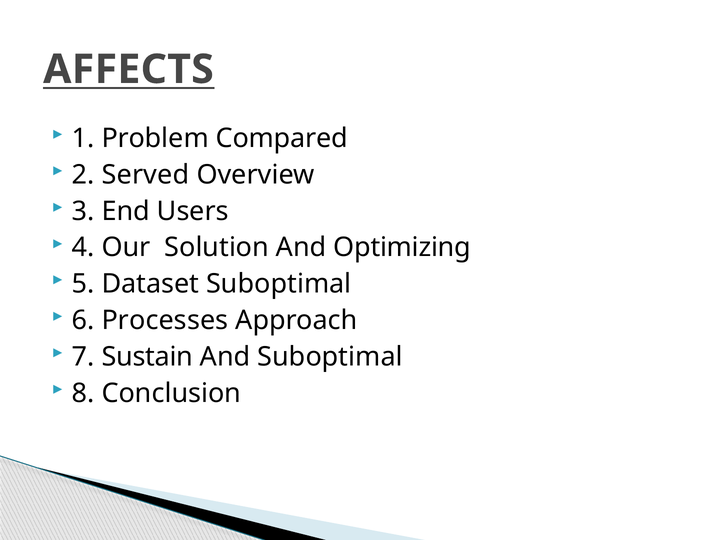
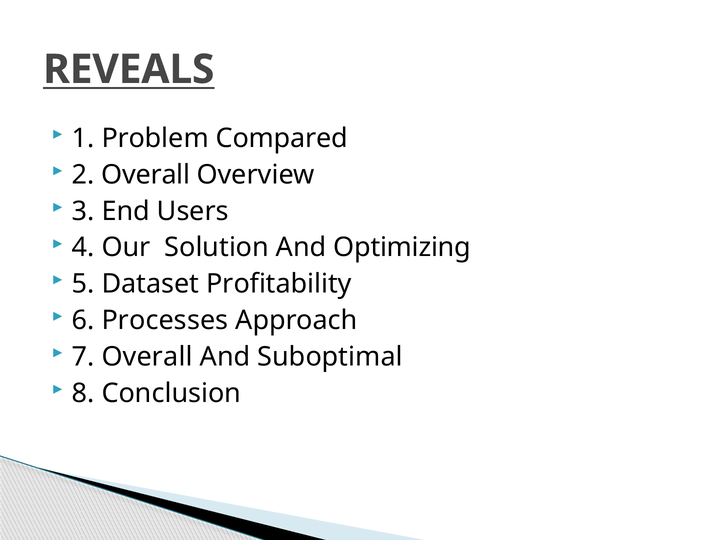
AFFECTS: AFFECTS -> REVEALS
2 Served: Served -> Overall
Dataset Suboptimal: Suboptimal -> Profitability
7 Sustain: Sustain -> Overall
